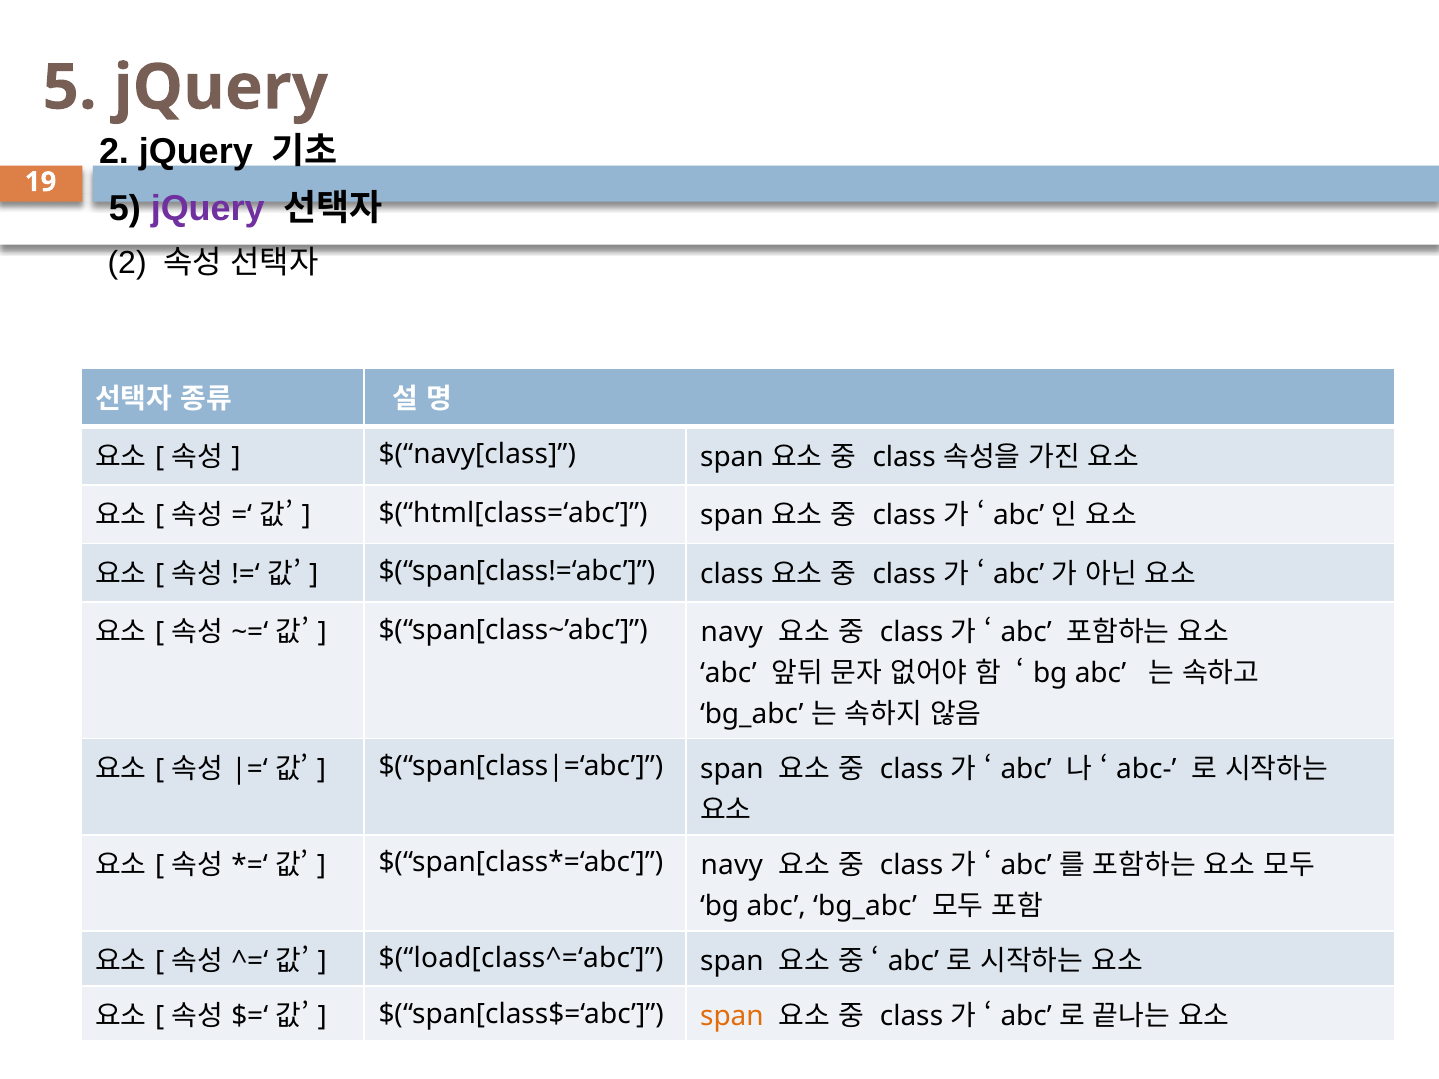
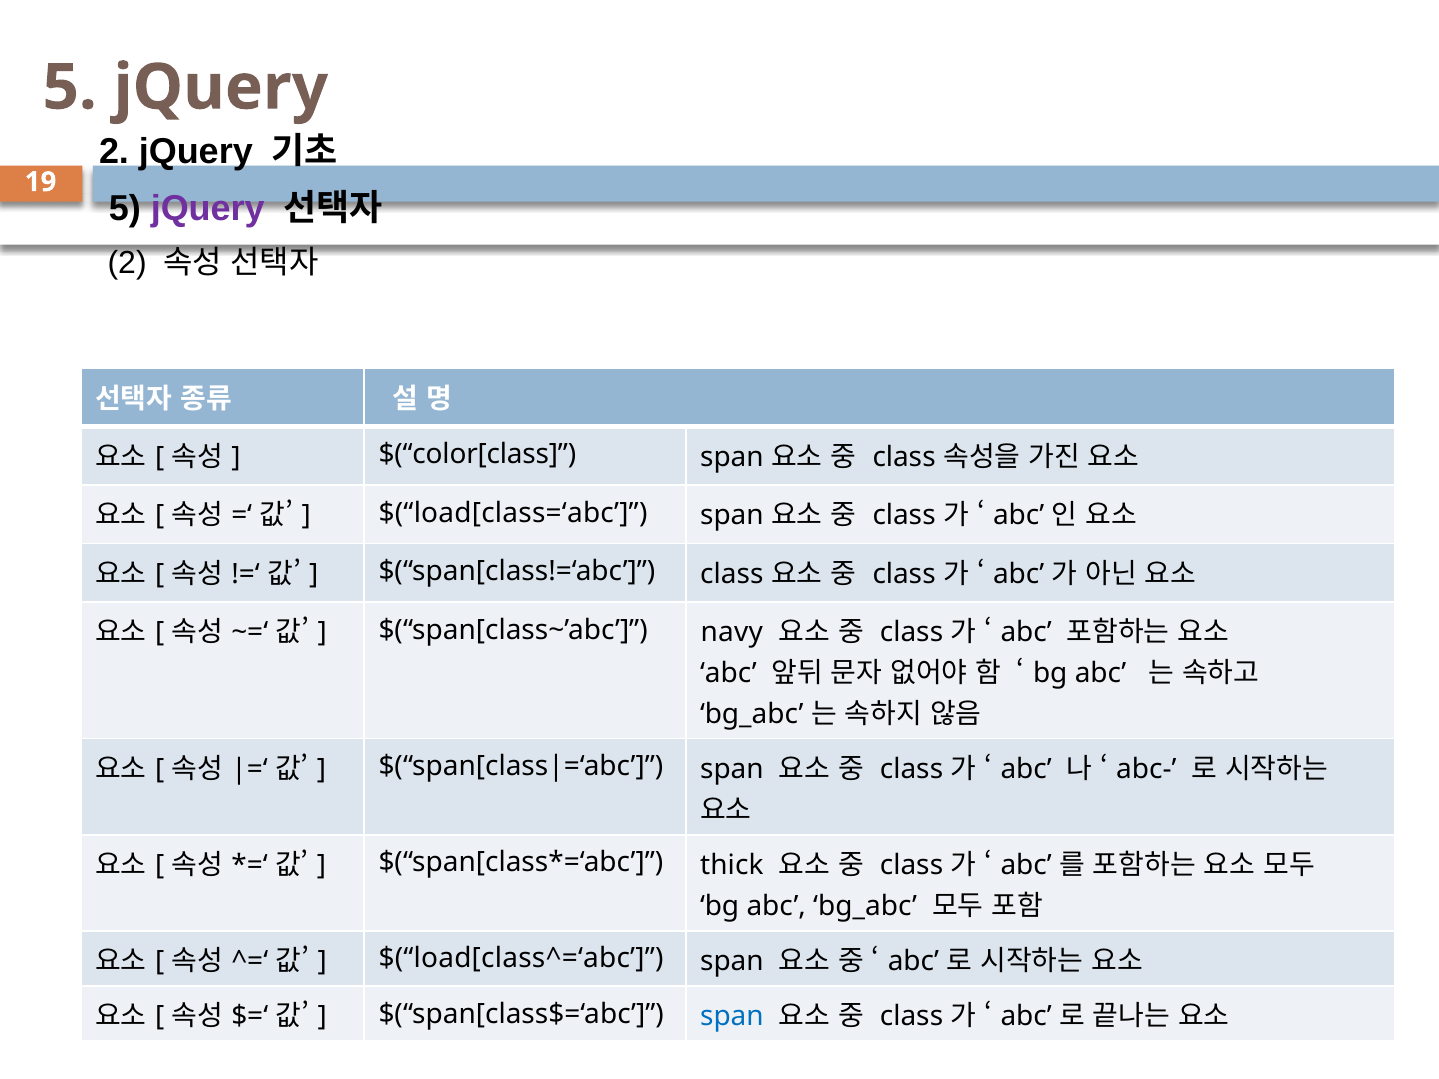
$(“navy[class: $(“navy[class -> $(“color[class
$(“html[class=‘abc: $(“html[class=‘abc -> $(“load[class=‘abc
navy at (732, 865): navy -> thick
span at (732, 1017) colour: orange -> blue
